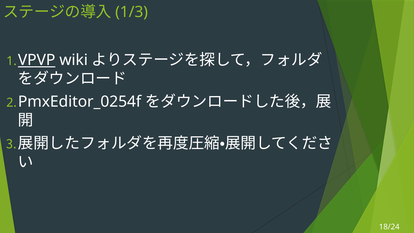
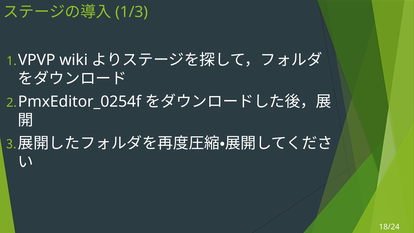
VPVP underline: present -> none
